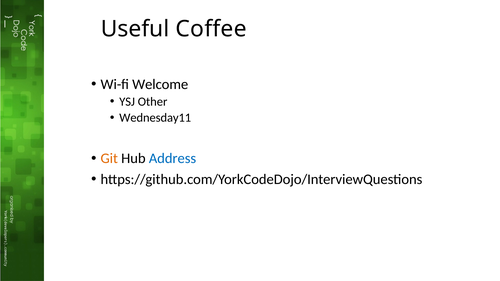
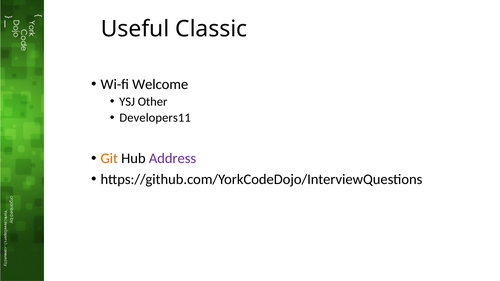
Coffee: Coffee -> Classic
Wednesday11: Wednesday11 -> Developers11
Address colour: blue -> purple
